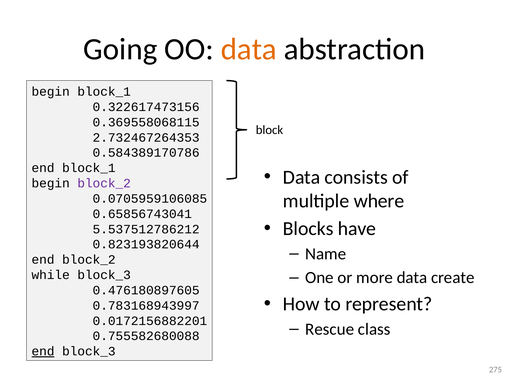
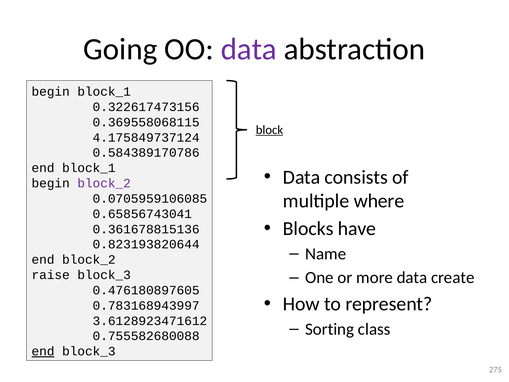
data at (249, 49) colour: orange -> purple
block underline: none -> present
2.732467264353: 2.732467264353 -> 4.175849737124
5.537512786212: 5.537512786212 -> 0.361678815136
while: while -> raise
0.0172156882201: 0.0172156882201 -> 3.6128923471612
Rescue: Rescue -> Sorting
